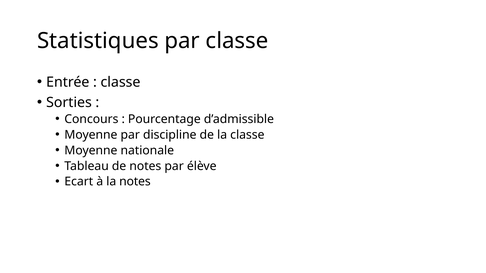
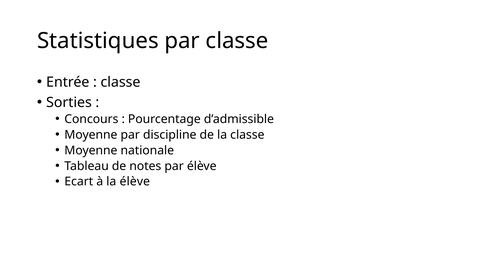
la notes: notes -> élève
